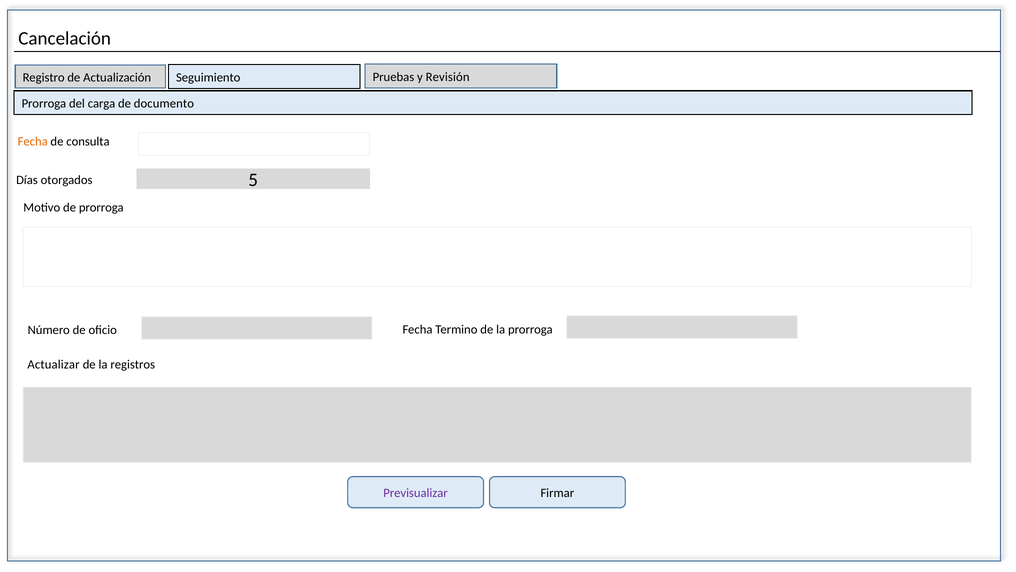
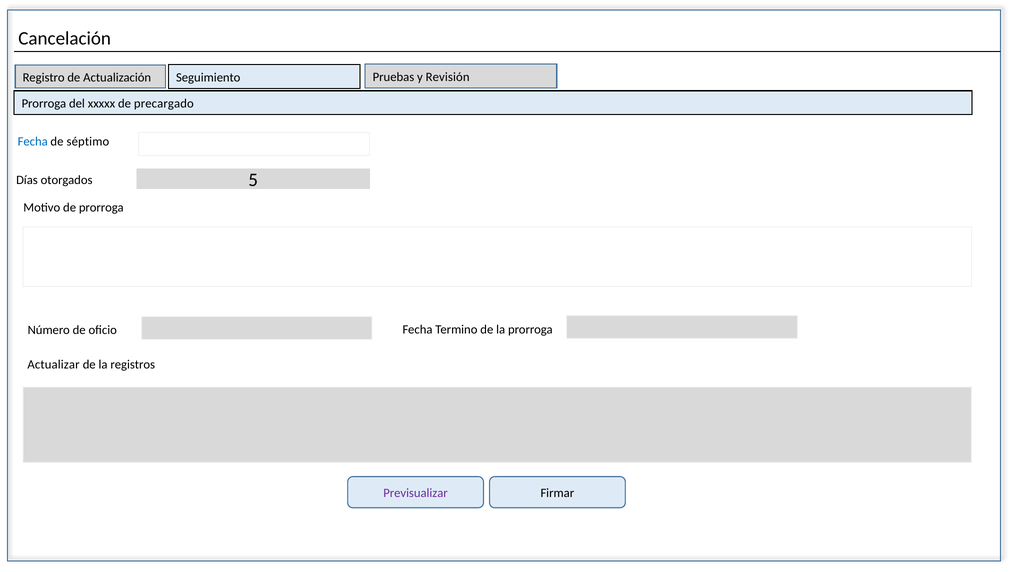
carga: carga -> xxxxx
documento: documento -> precargado
Fecha at (33, 141) colour: orange -> blue
consulta: consulta -> séptimo
